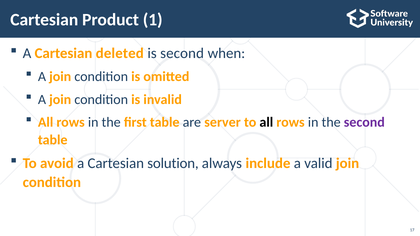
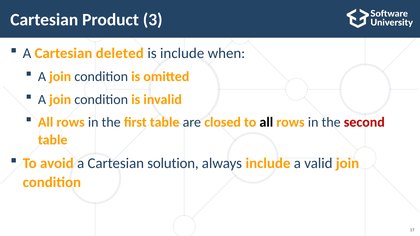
1: 1 -> 3
is second: second -> include
server: server -> closed
second at (364, 122) colour: purple -> red
